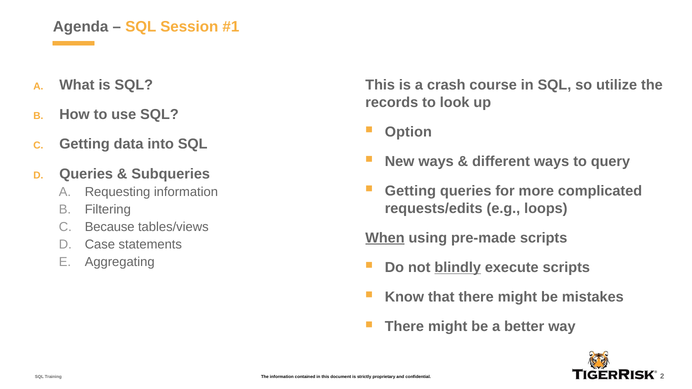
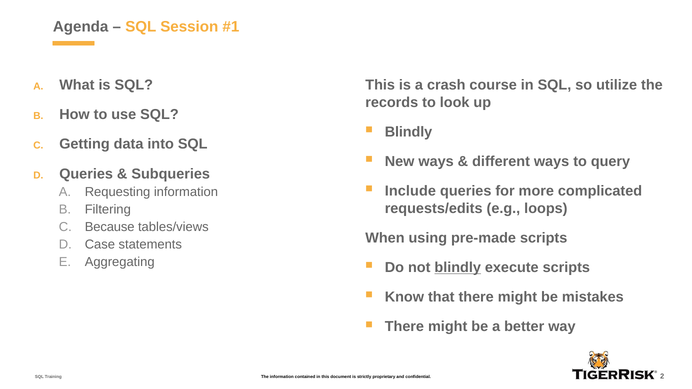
Option at (408, 132): Option -> Blindly
Getting at (410, 191): Getting -> Include
When underline: present -> none
